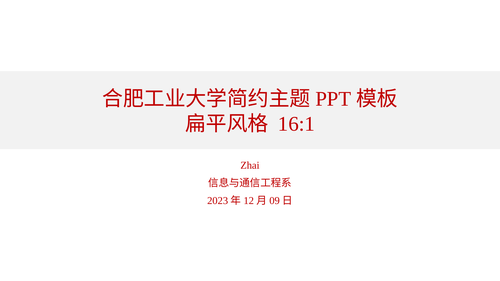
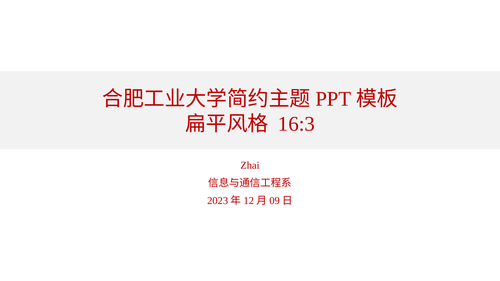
16:1: 16:1 -> 16:3
